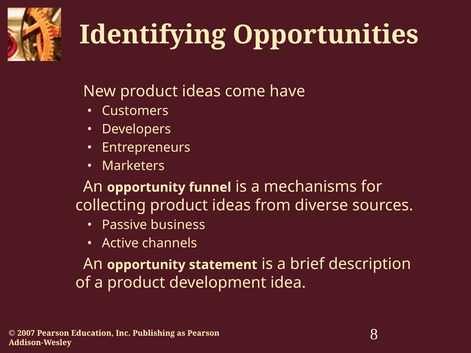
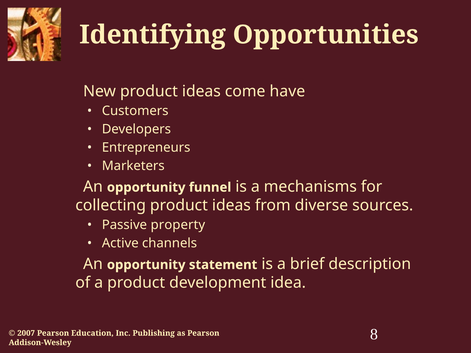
business: business -> property
